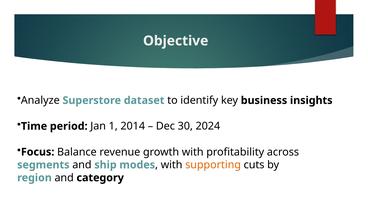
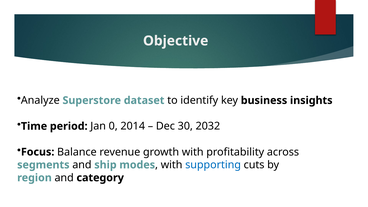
1: 1 -> 0
2024: 2024 -> 2032
supporting colour: orange -> blue
